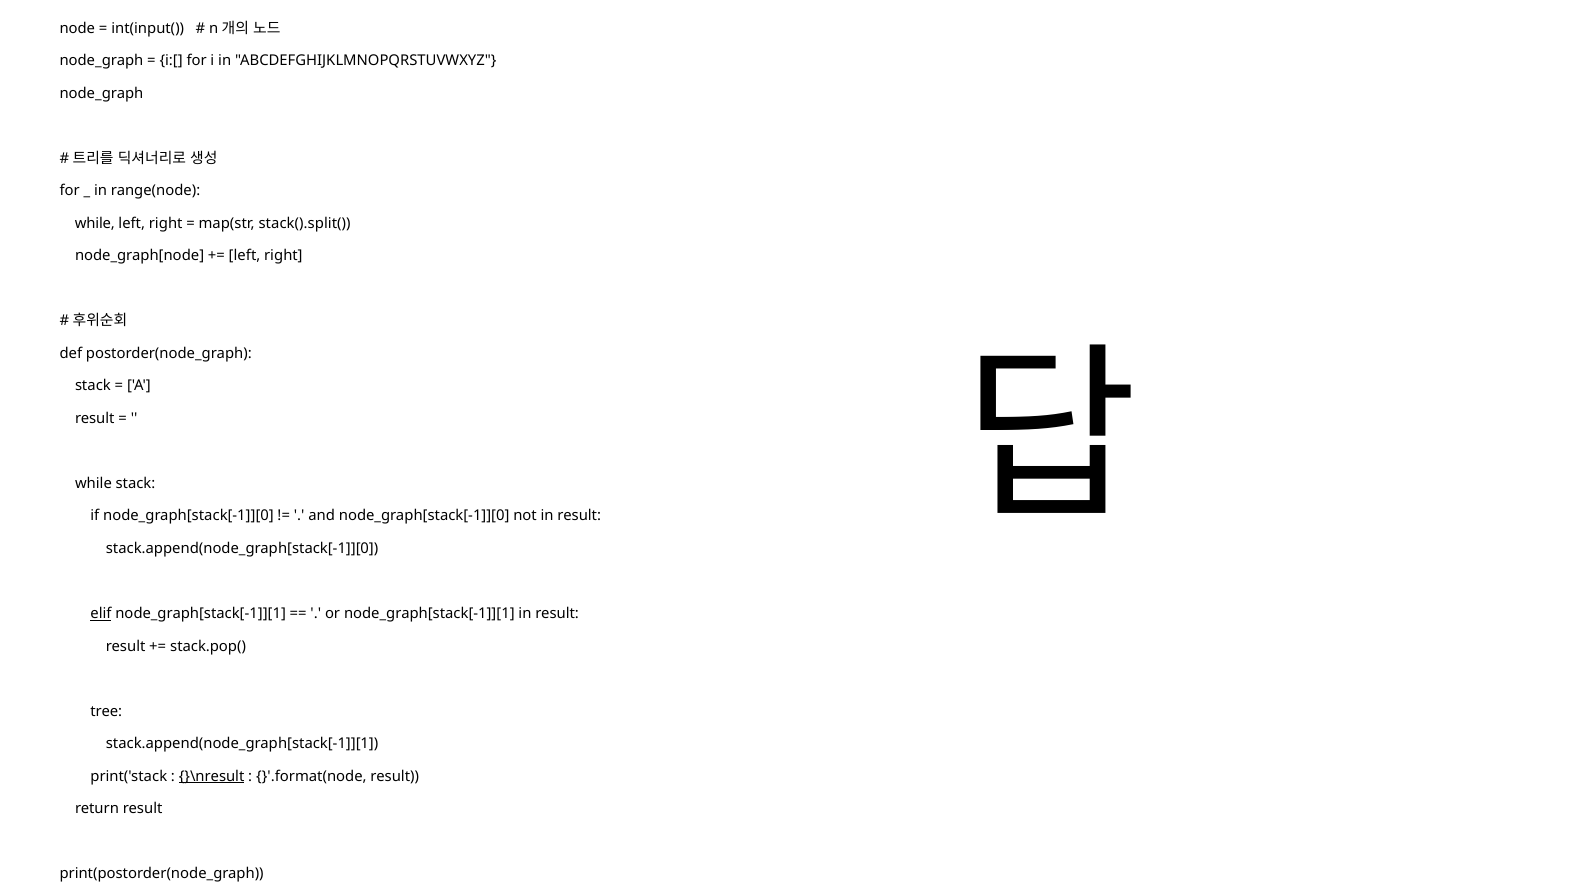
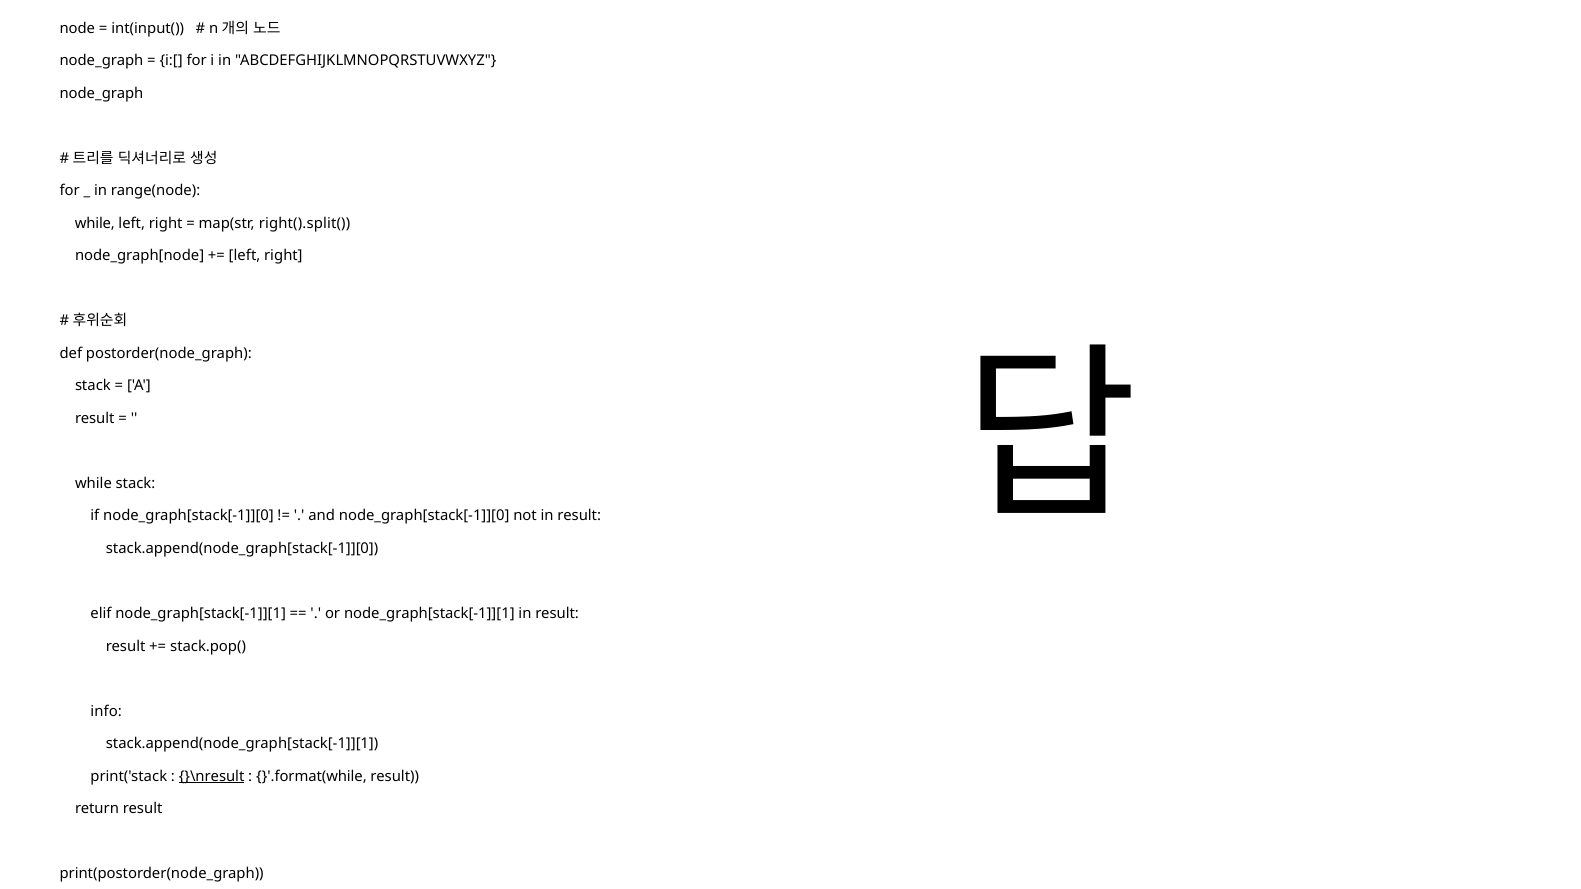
stack().split(: stack().split( -> right().split(
elif underline: present -> none
tree: tree -> info
}'.format(node: }'.format(node -> }'.format(while
